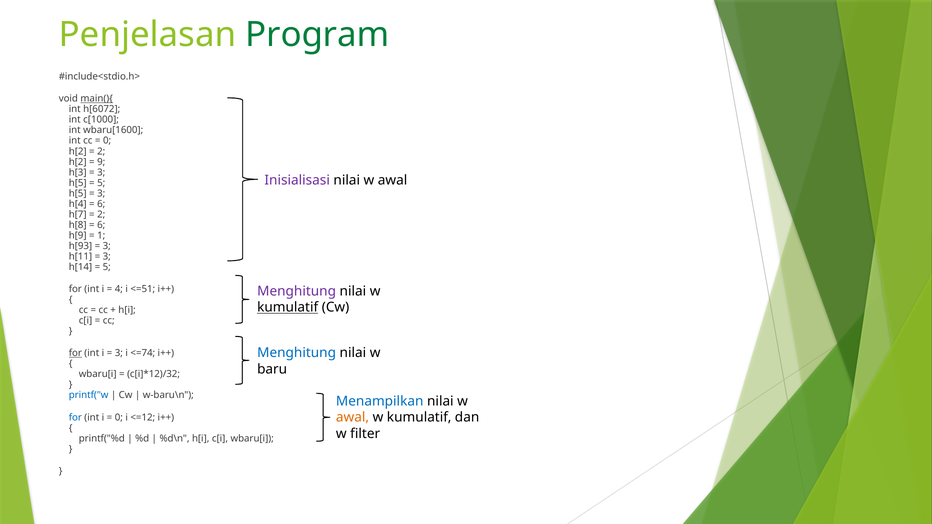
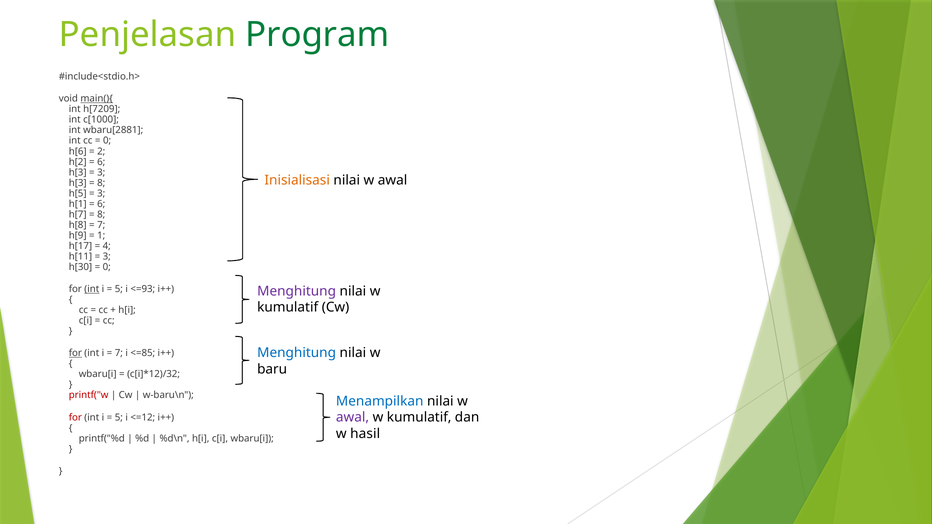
h[6072: h[6072 -> h[7209
wbaru[1600: wbaru[1600 -> wbaru[2881
h[2 at (78, 151): h[2 -> h[6
9 at (101, 162): 9 -> 6
Inisialisasi colour: purple -> orange
h[5 at (78, 183): h[5 -> h[3
5 at (101, 183): 5 -> 8
h[4: h[4 -> h[1
2 at (101, 214): 2 -> 8
6 at (101, 225): 6 -> 7
h[93: h[93 -> h[17
3 at (107, 246): 3 -> 4
h[14: h[14 -> h[30
5 at (107, 267): 5 -> 0
int at (92, 289) underline: none -> present
4 at (119, 289): 4 -> 5
<=51: <=51 -> <=93
kumulatif at (288, 308) underline: present -> none
3 at (119, 353): 3 -> 7
<=74: <=74 -> <=85
printf("w colour: blue -> red
awal at (353, 418) colour: orange -> purple
for at (75, 418) colour: blue -> red
0 at (119, 418): 0 -> 5
filter: filter -> hasil
